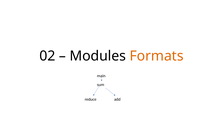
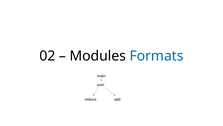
Formats colour: orange -> blue
